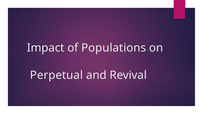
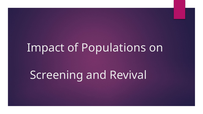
Perpetual: Perpetual -> Screening
